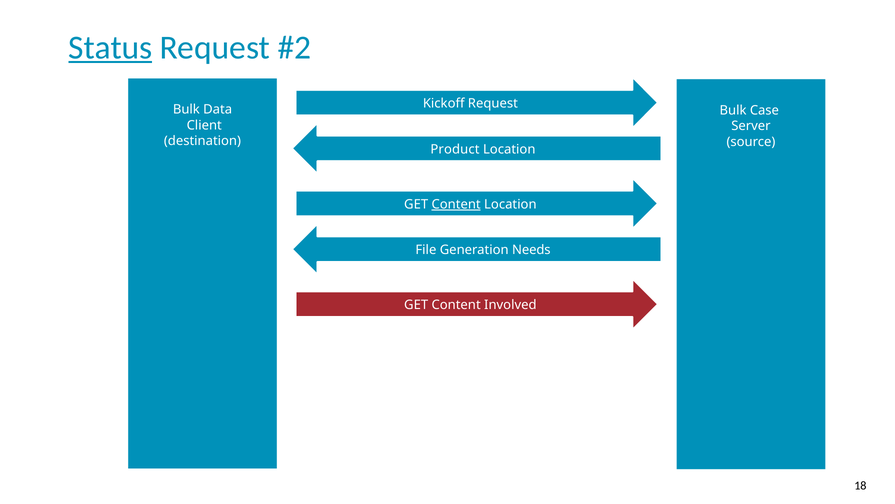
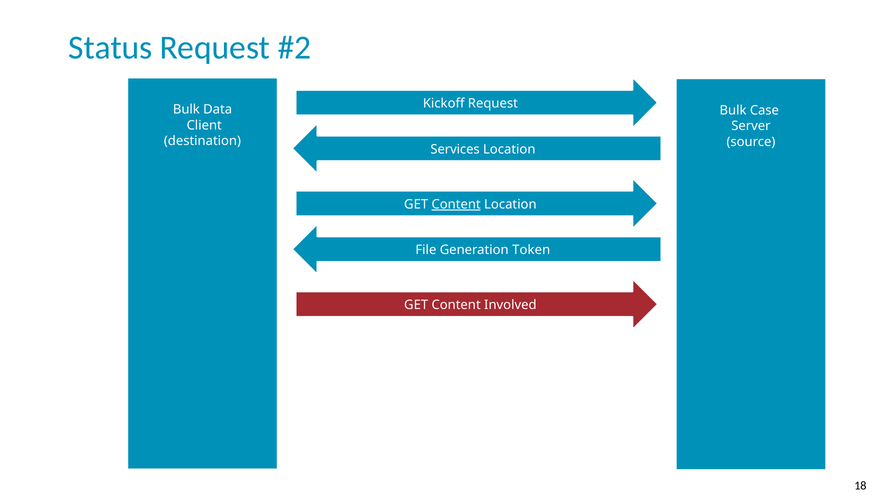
Status underline: present -> none
Product: Product -> Services
Needs: Needs -> Token
